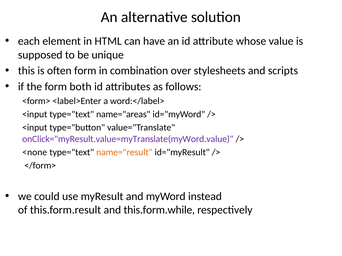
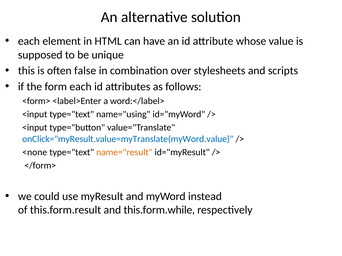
often form: form -> false
form both: both -> each
name="areas: name="areas -> name="using
onClick="myResult.value=myTranslate(myWord.value colour: purple -> blue
